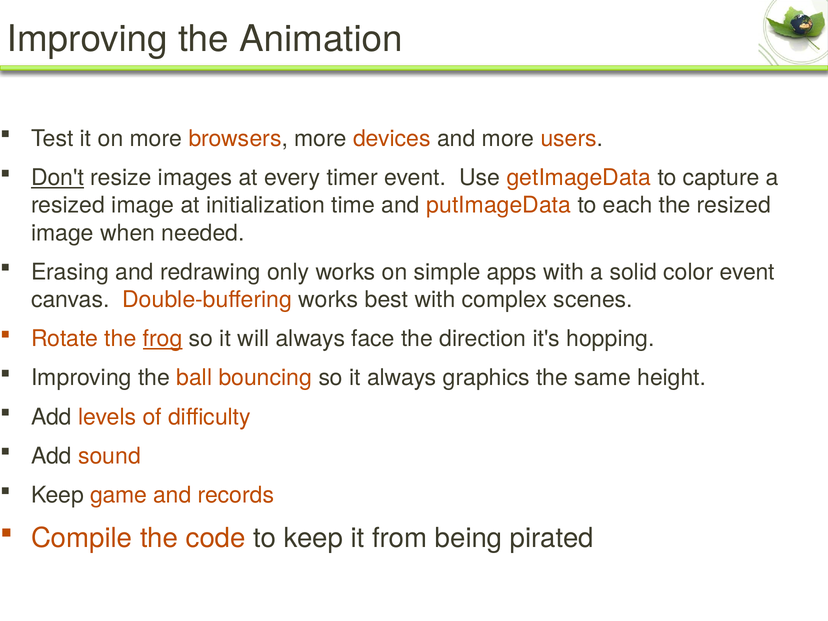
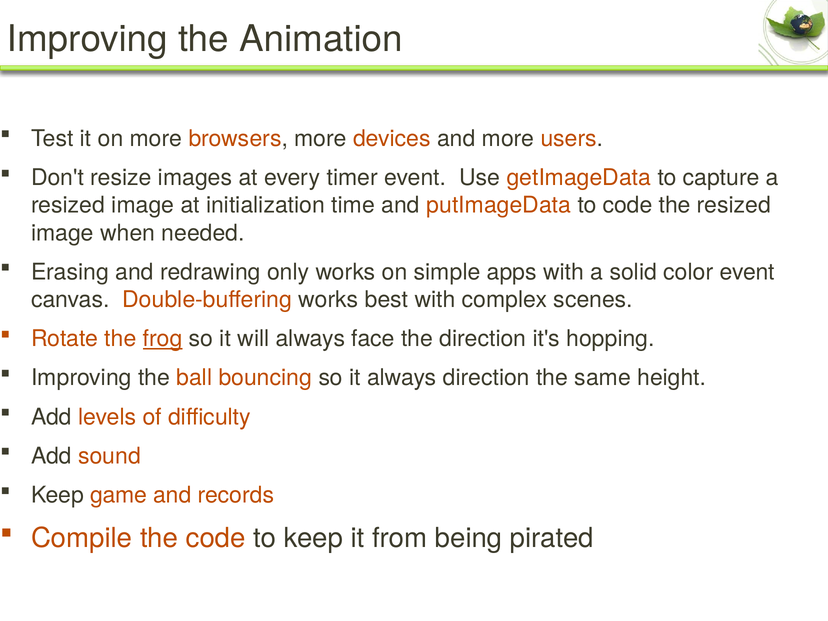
Don't underline: present -> none
to each: each -> code
always graphics: graphics -> direction
